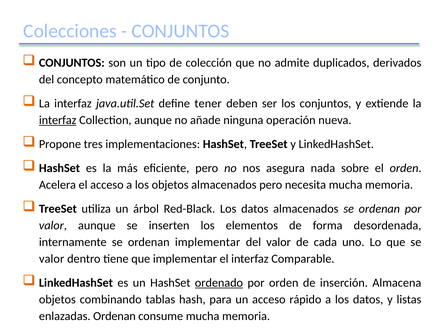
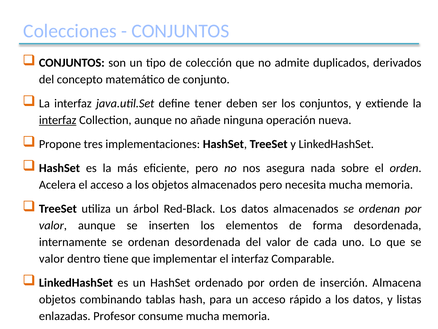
ordenan implementar: implementar -> desordenada
ordenado underline: present -> none
enlazadas Ordenan: Ordenan -> Profesor
